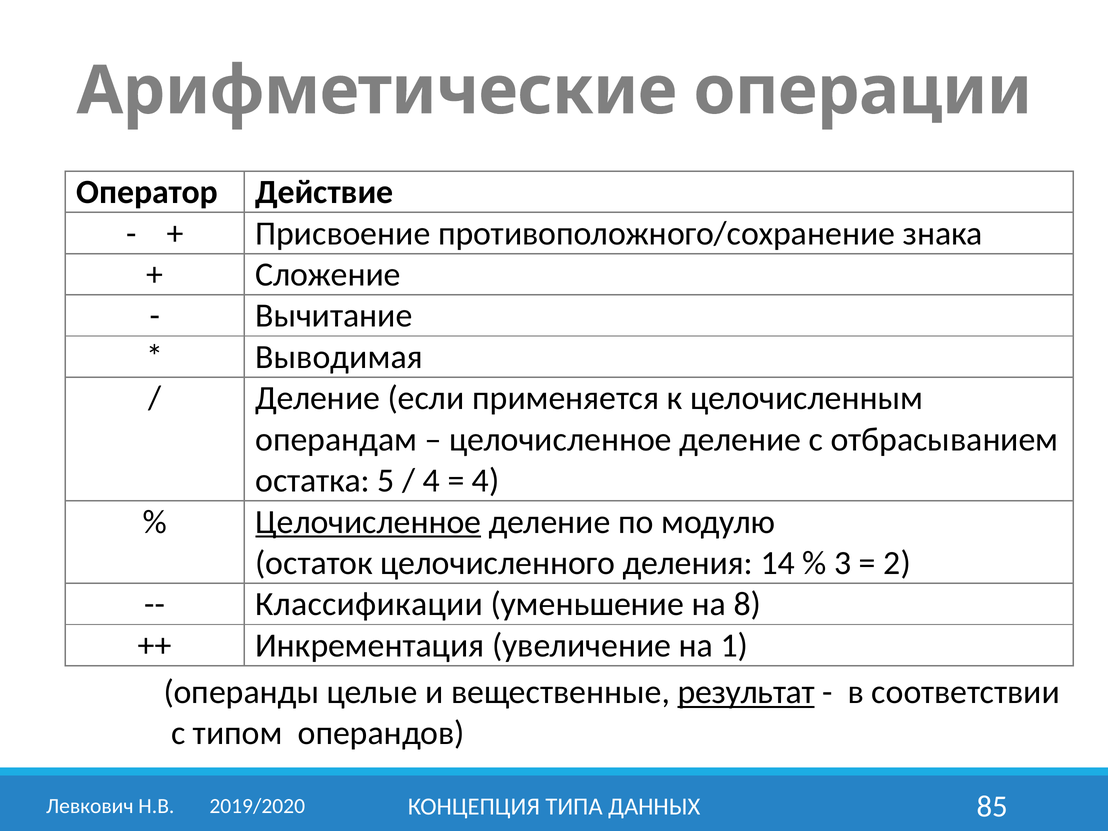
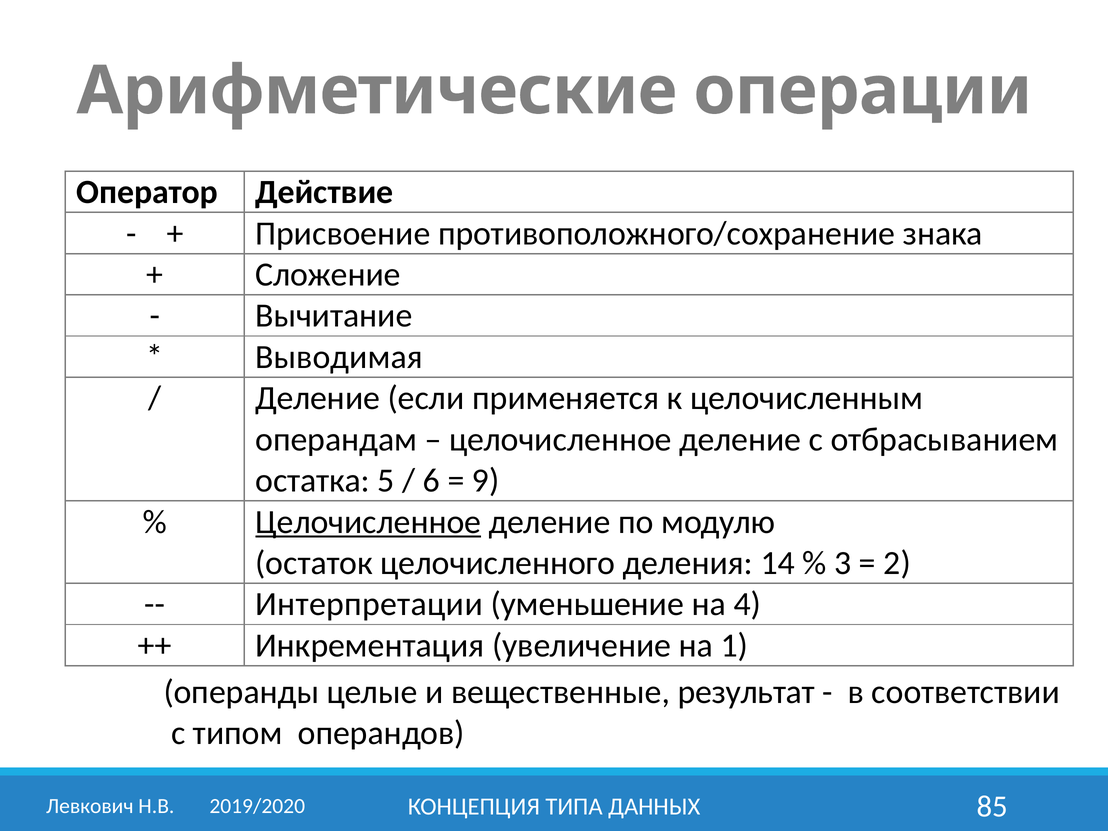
4 at (431, 481): 4 -> 6
4 at (486, 481): 4 -> 9
Классификации: Классификации -> Интерпретации
8: 8 -> 4
результат underline: present -> none
